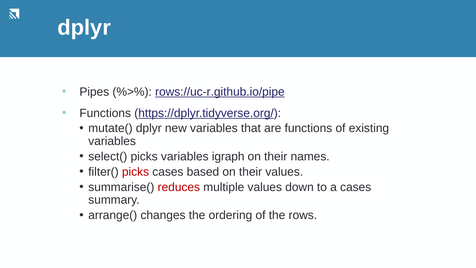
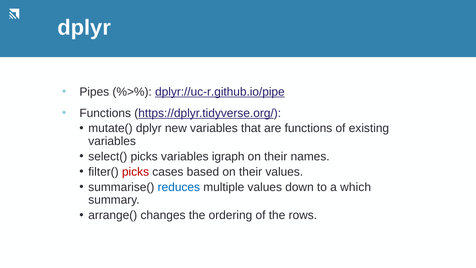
rows://uc-r.github.io/pipe: rows://uc-r.github.io/pipe -> dplyr://uc-r.github.io/pipe
reduces colour: red -> blue
a cases: cases -> which
